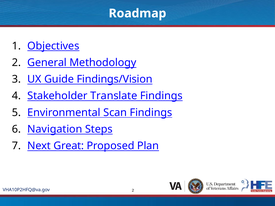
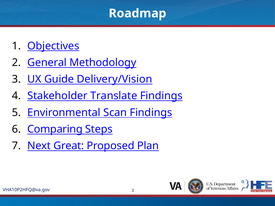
Findings/Vision: Findings/Vision -> Delivery/Vision
Navigation: Navigation -> Comparing
